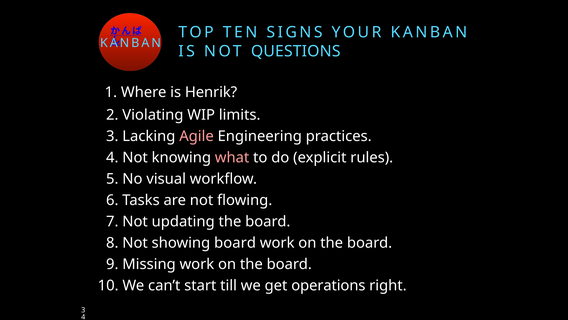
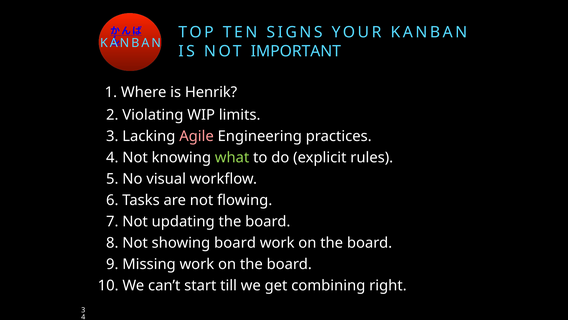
QUESTIONS: QUESTIONS -> IMPORTANT
what colour: pink -> light green
operations: operations -> combining
